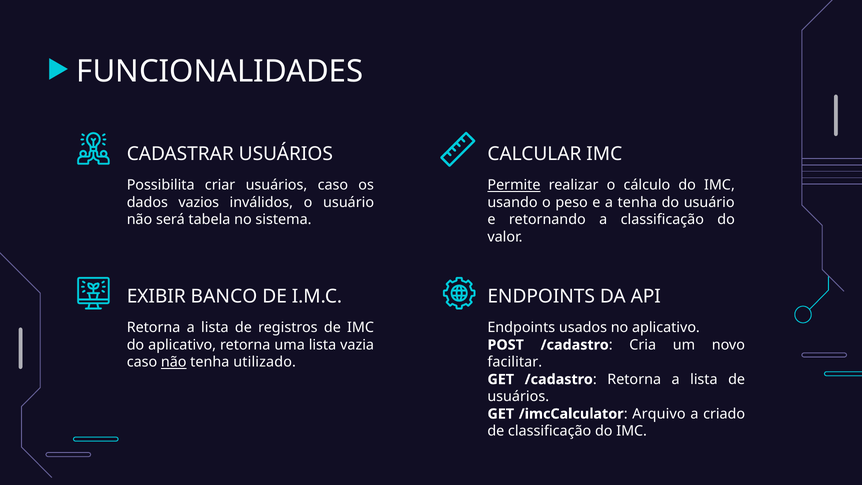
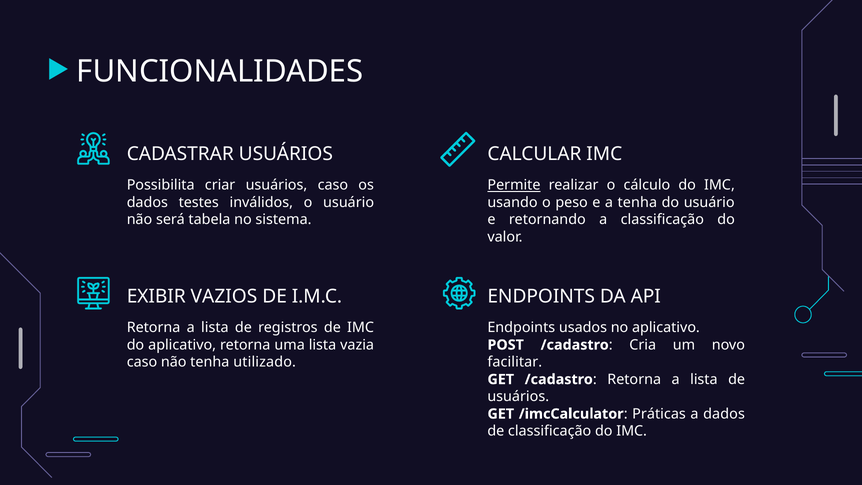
vazios: vazios -> testes
BANCO: BANCO -> VAZIOS
não at (174, 362) underline: present -> none
Arquivo: Arquivo -> Práticas
a criado: criado -> dados
